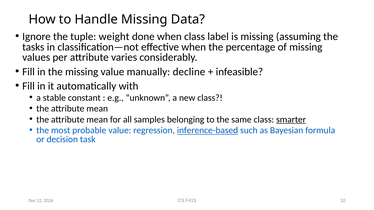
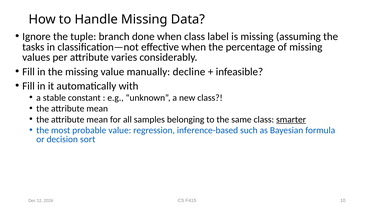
weight: weight -> branch
inference-based underline: present -> none
task: task -> sort
